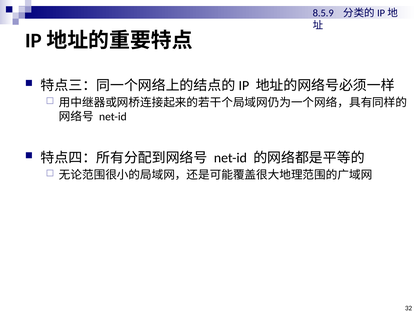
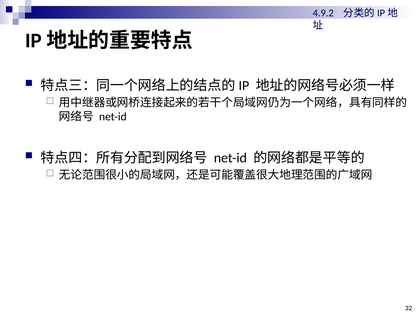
8.5.9: 8.5.9 -> 4.9.2
